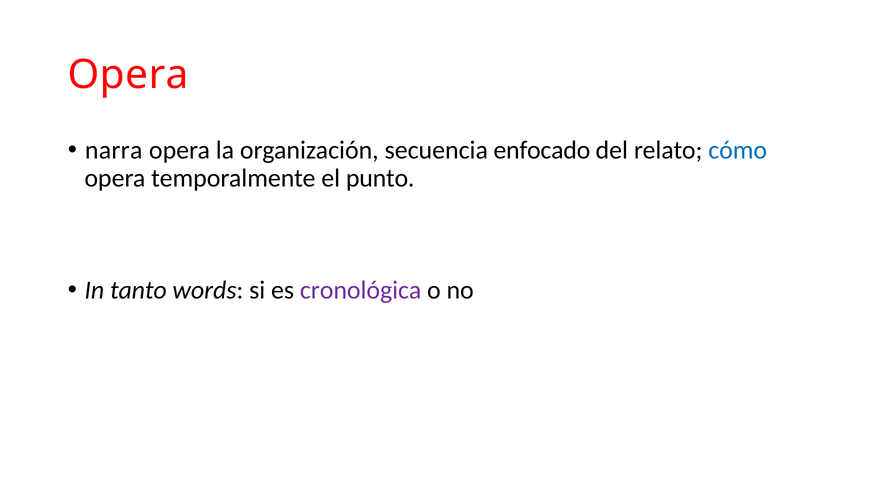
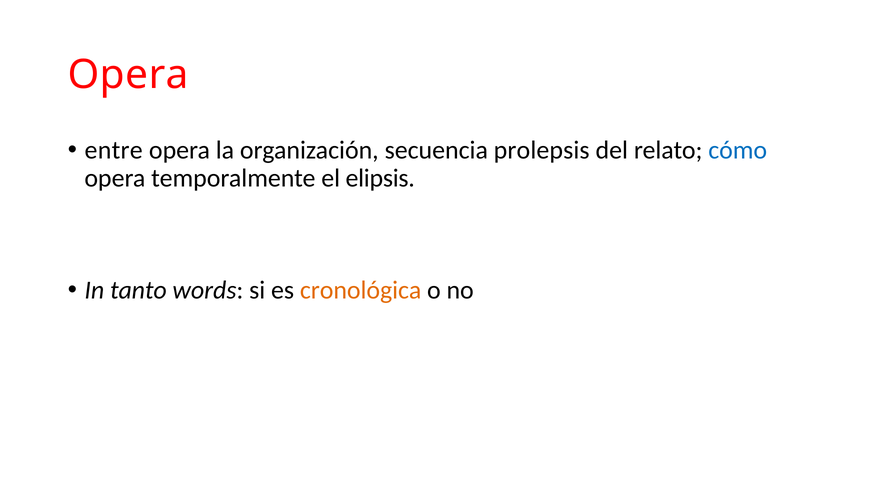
narra: narra -> entre
enfocado: enfocado -> prolepsis
punto: punto -> elipsis
cronológica colour: purple -> orange
